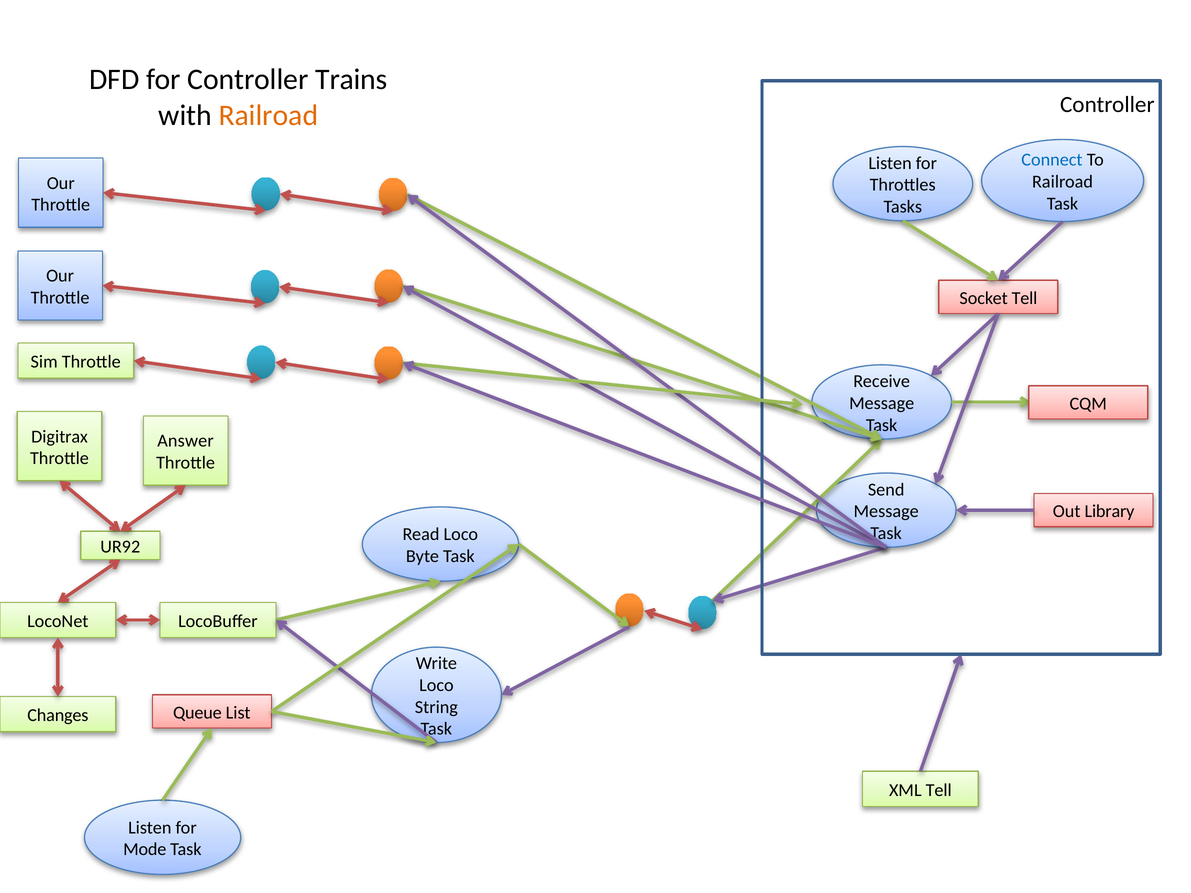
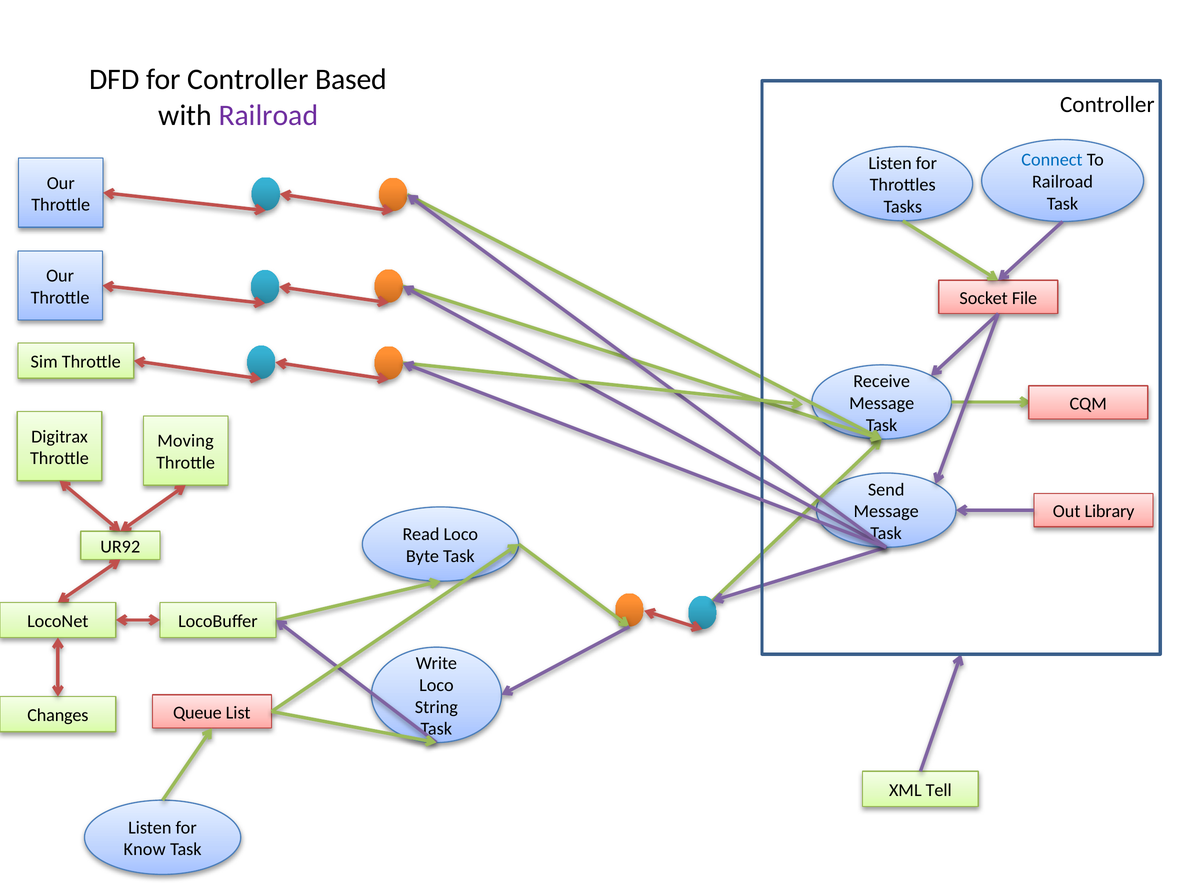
Trains: Trains -> Based
Railroad at (268, 115) colour: orange -> purple
Socket Tell: Tell -> File
Answer: Answer -> Moving
Mode: Mode -> Know
